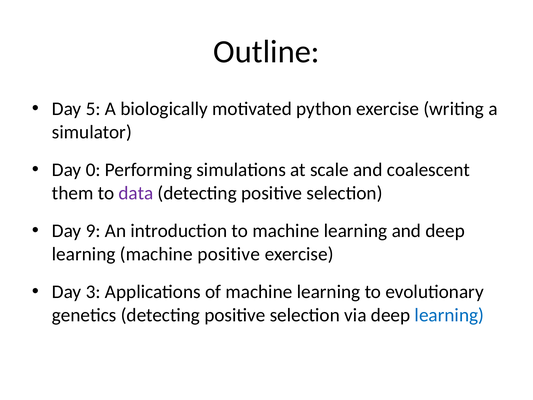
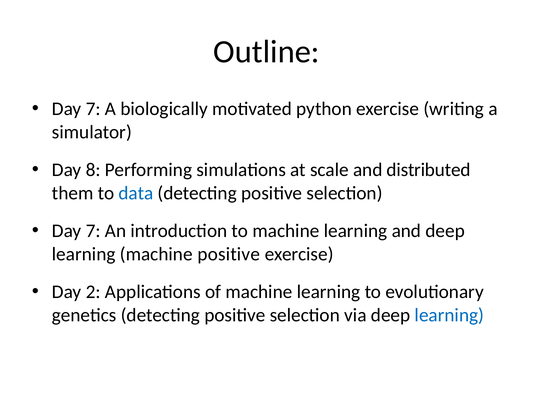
5 at (93, 109): 5 -> 7
0: 0 -> 8
coalescent: coalescent -> distributed
data colour: purple -> blue
9 at (93, 231): 9 -> 7
3: 3 -> 2
